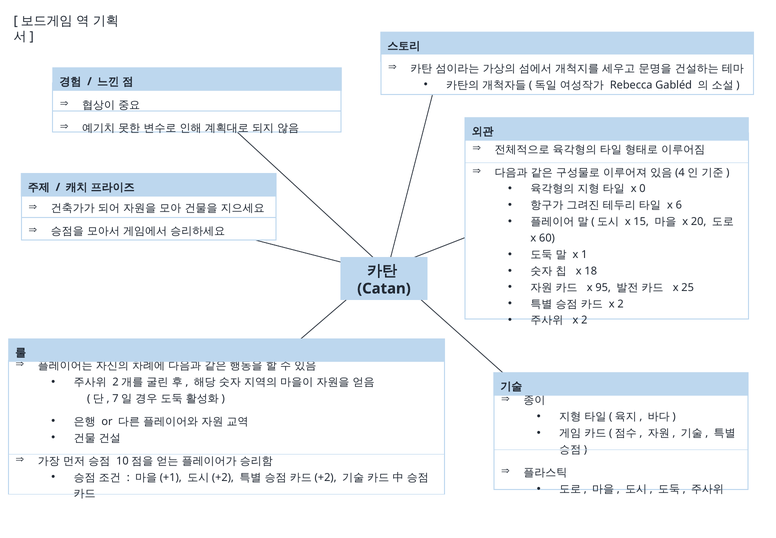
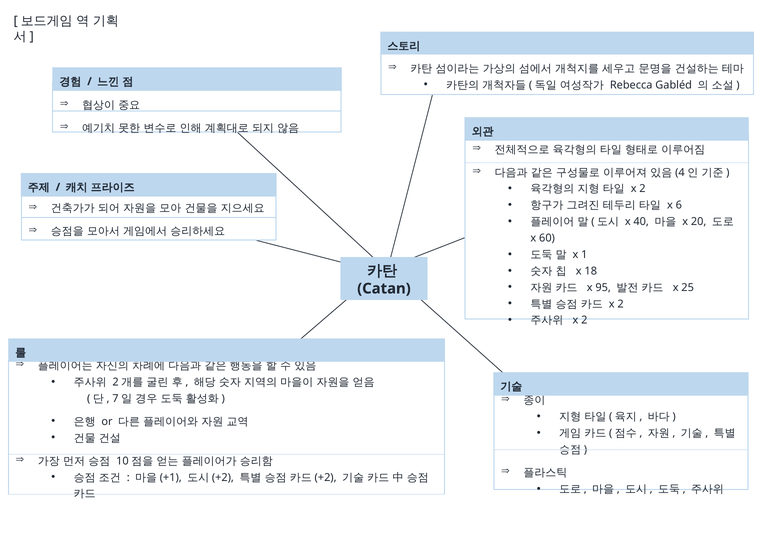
0 at (642, 189): 0 -> 2
15: 15 -> 40
